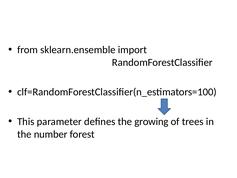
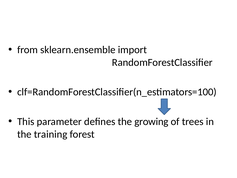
number: number -> training
